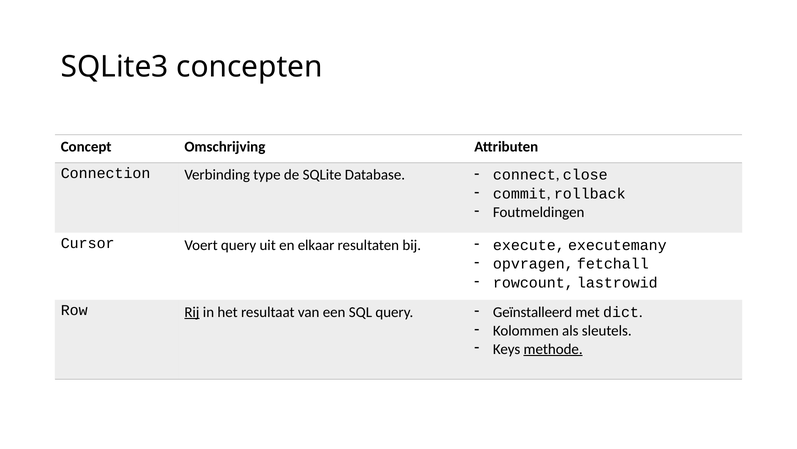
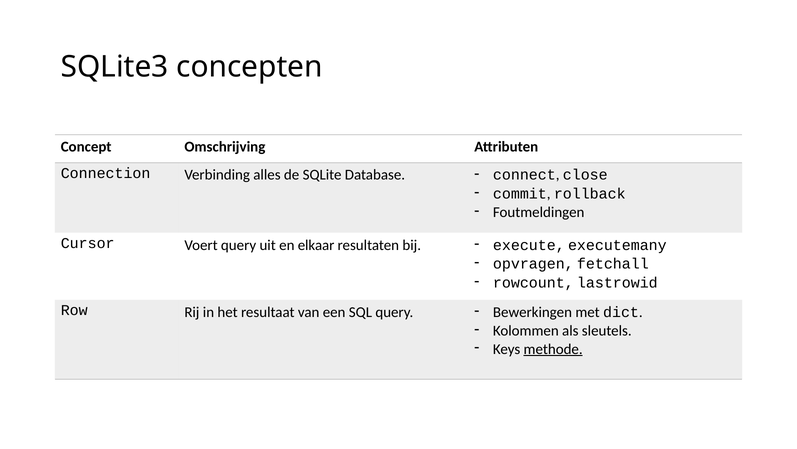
type: type -> alles
Rij underline: present -> none
Geïnstalleerd: Geïnstalleerd -> Bewerkingen
